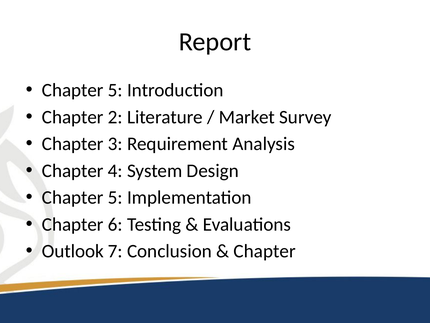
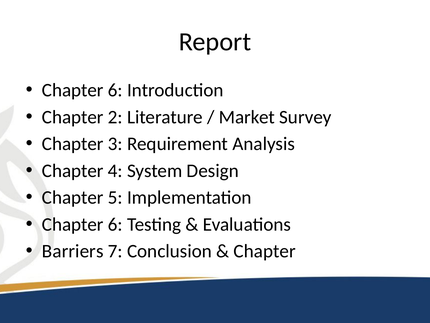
5 at (115, 90): 5 -> 6
Outlook: Outlook -> Barriers
